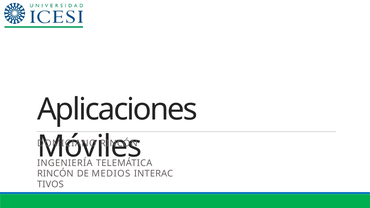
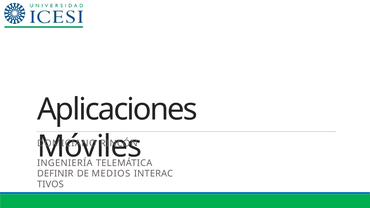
RINCÓN at (55, 174): RINCÓN -> DEFINIR
